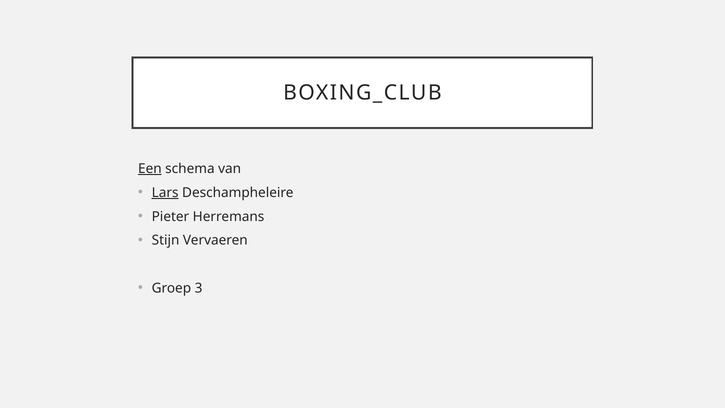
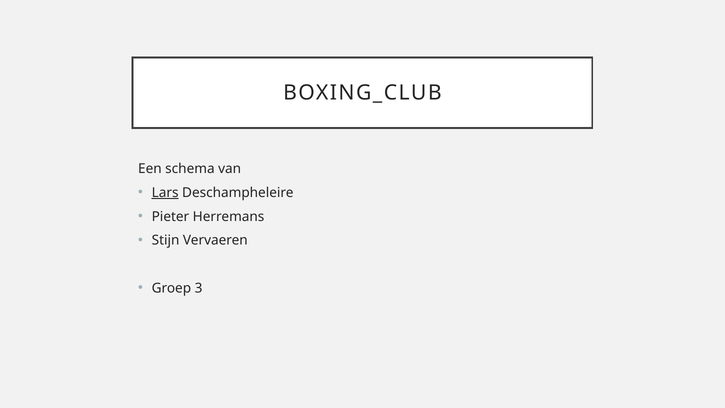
Een underline: present -> none
